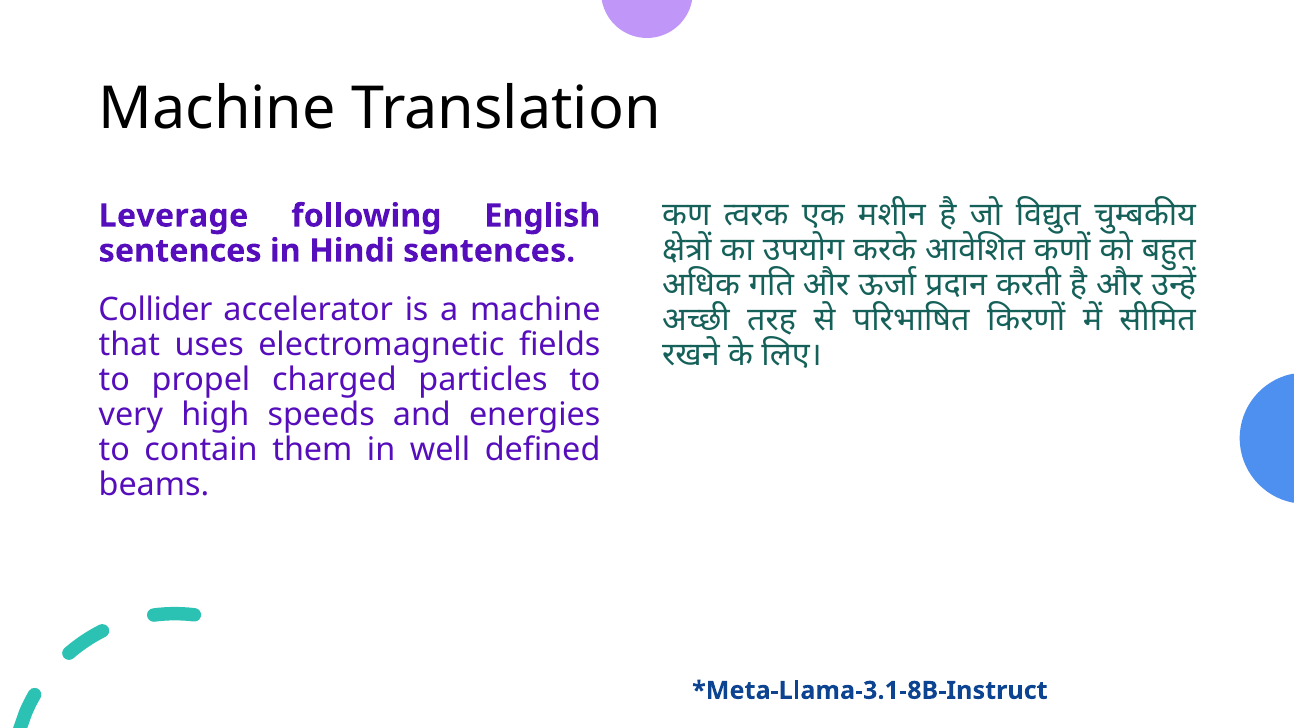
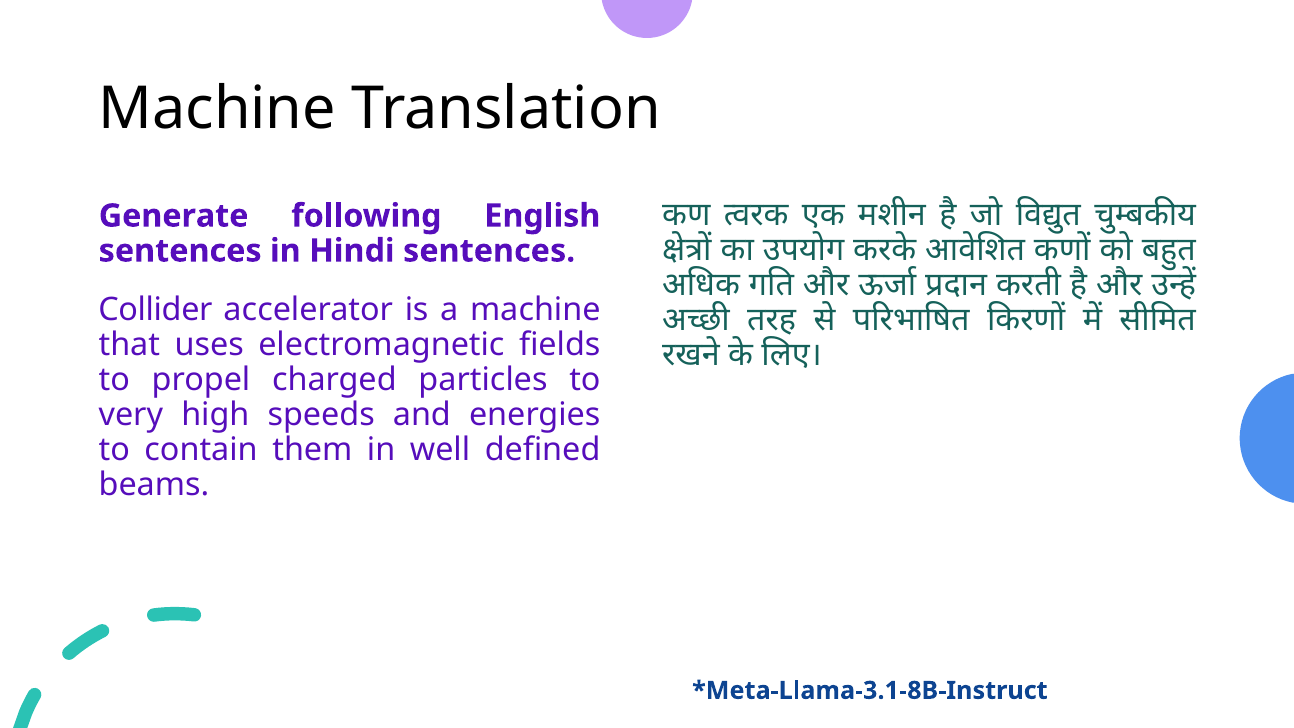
Leverage: Leverage -> Generate
